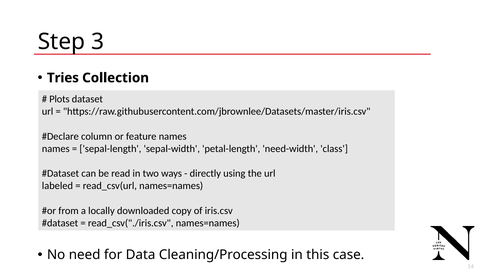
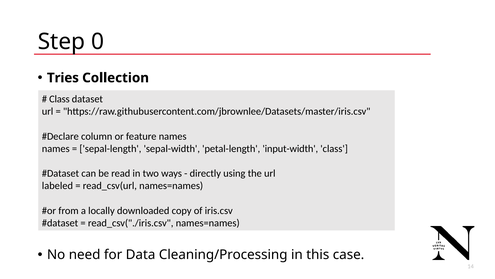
3: 3 -> 0
Plots at (59, 99): Plots -> Class
need-width: need-width -> input-width
